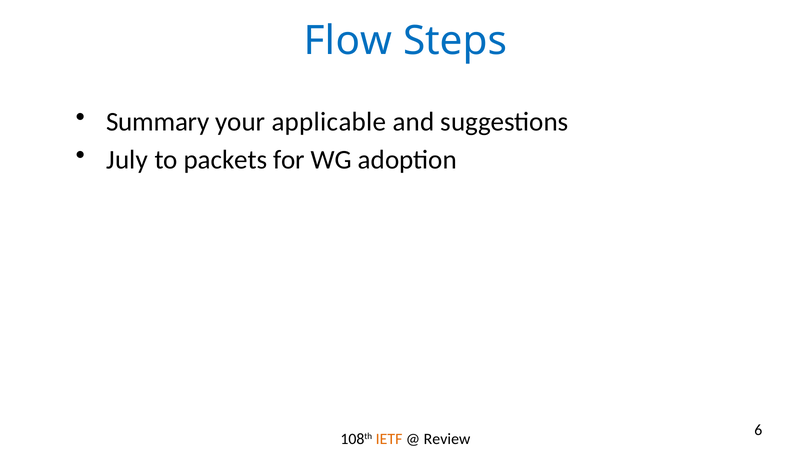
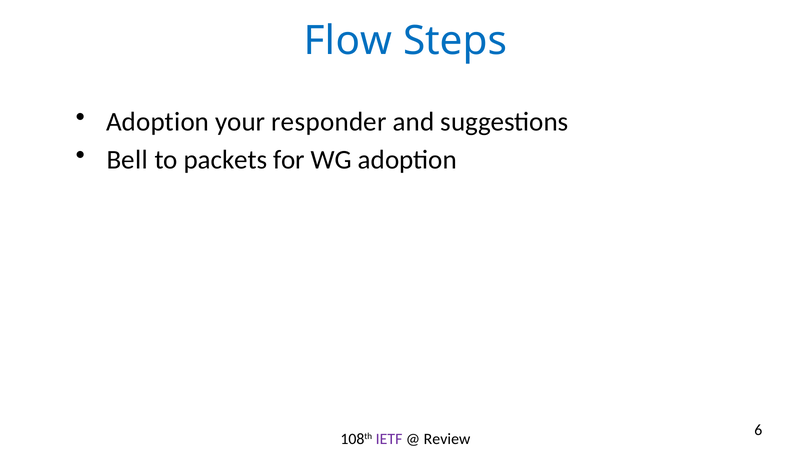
Summary at (158, 122): Summary -> Adoption
applicable: applicable -> responder
July: July -> Bell
IETF colour: orange -> purple
